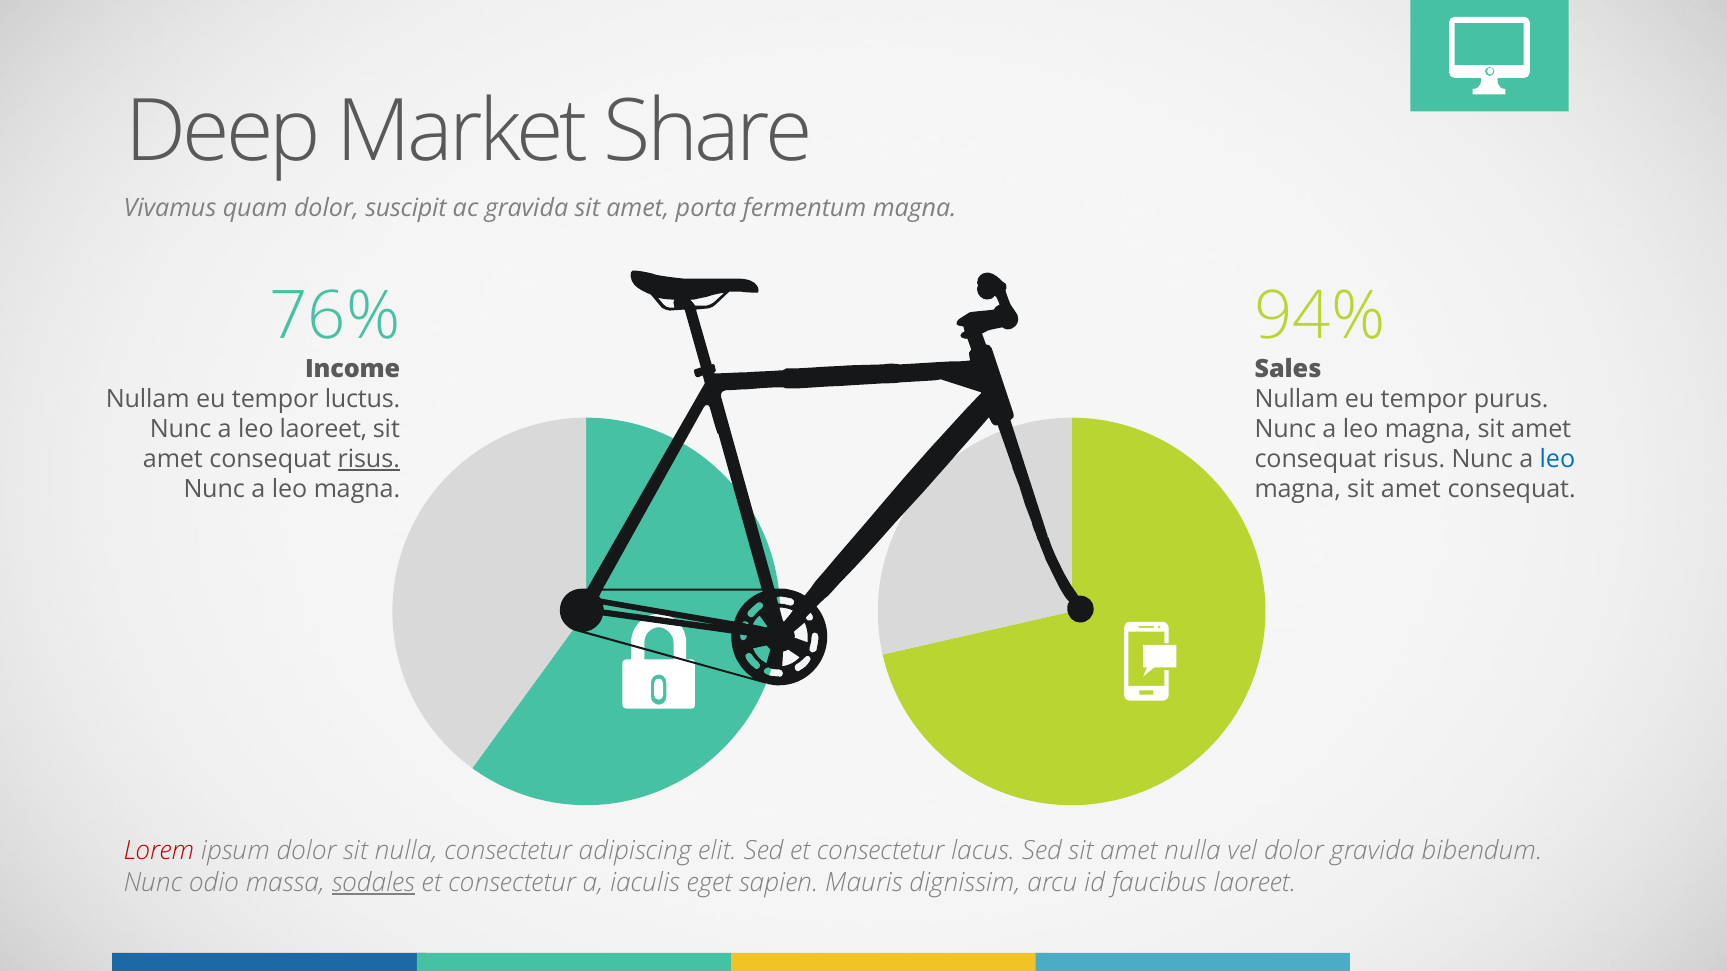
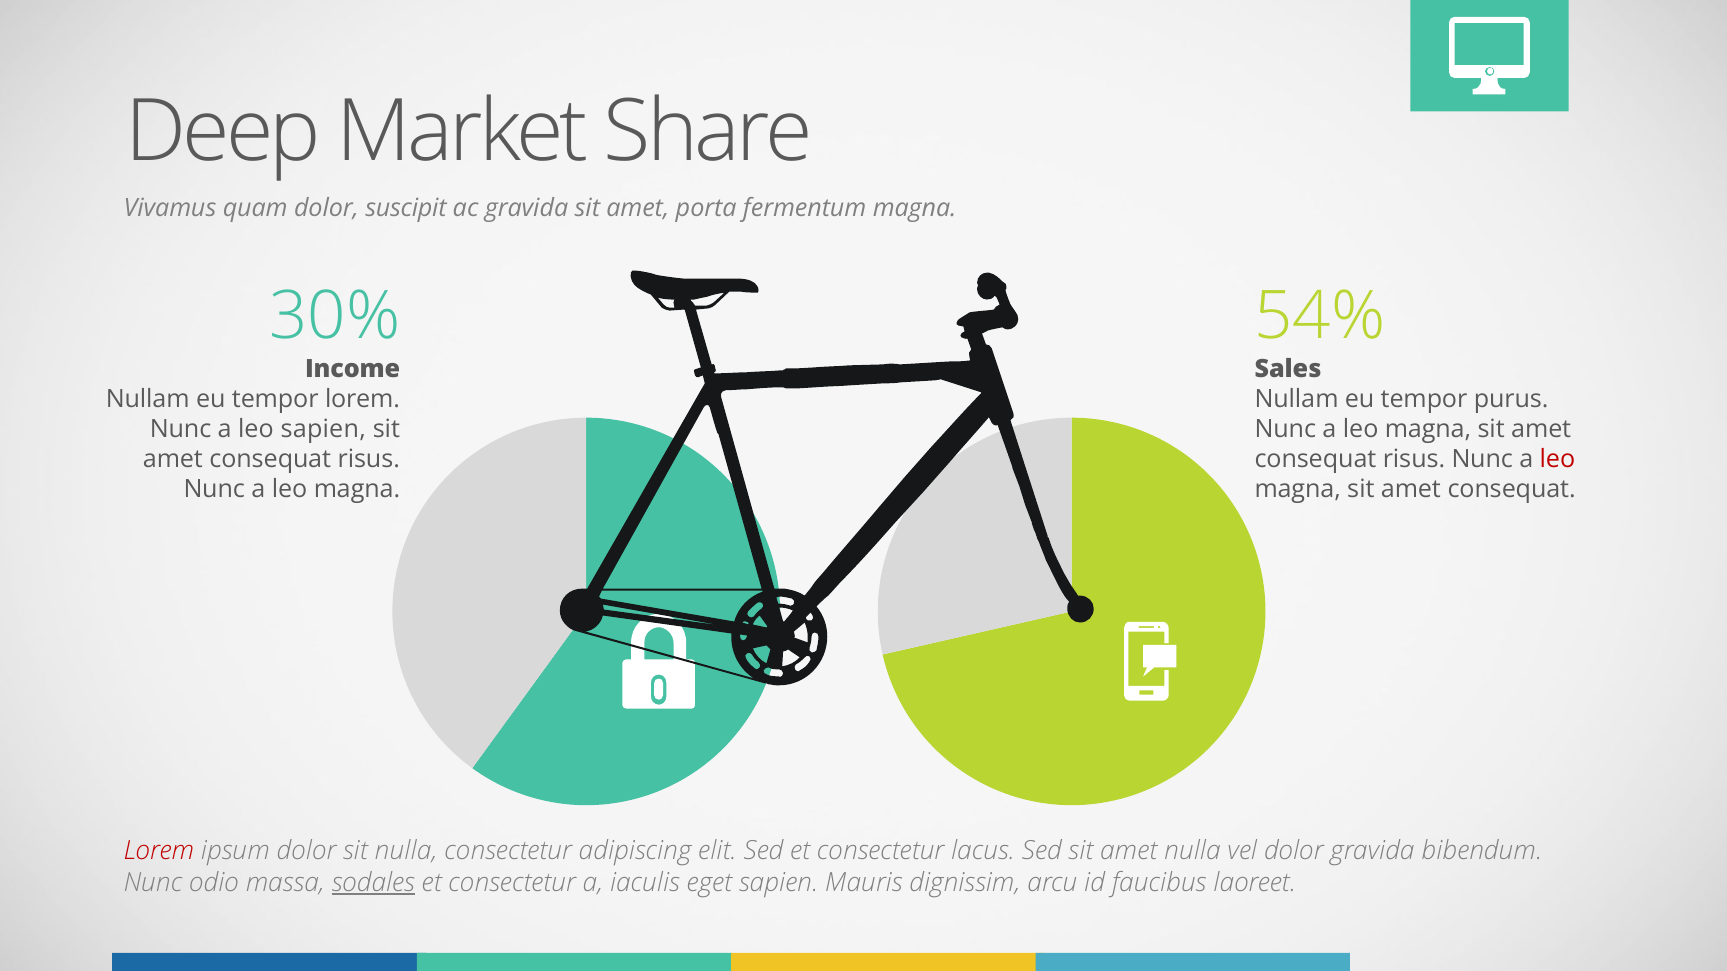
76%: 76% -> 30%
94%: 94% -> 54%
tempor luctus: luctus -> lorem
leo laoreet: laoreet -> sapien
risus at (369, 460) underline: present -> none
leo at (1557, 460) colour: blue -> red
